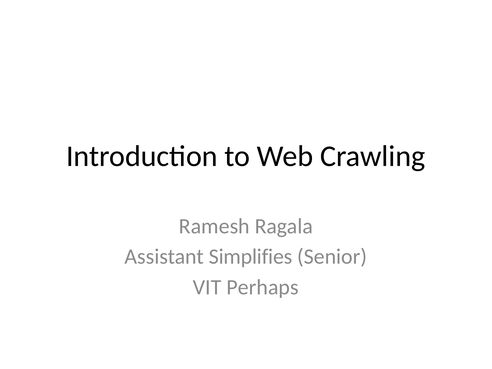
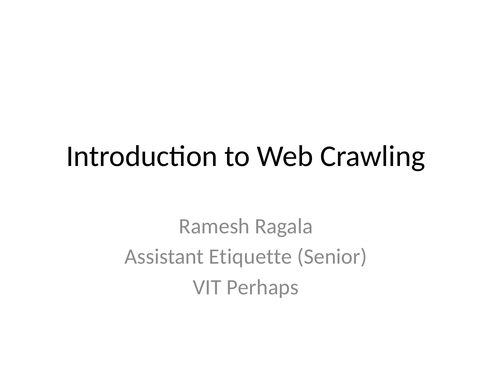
Simplifies: Simplifies -> Etiquette
